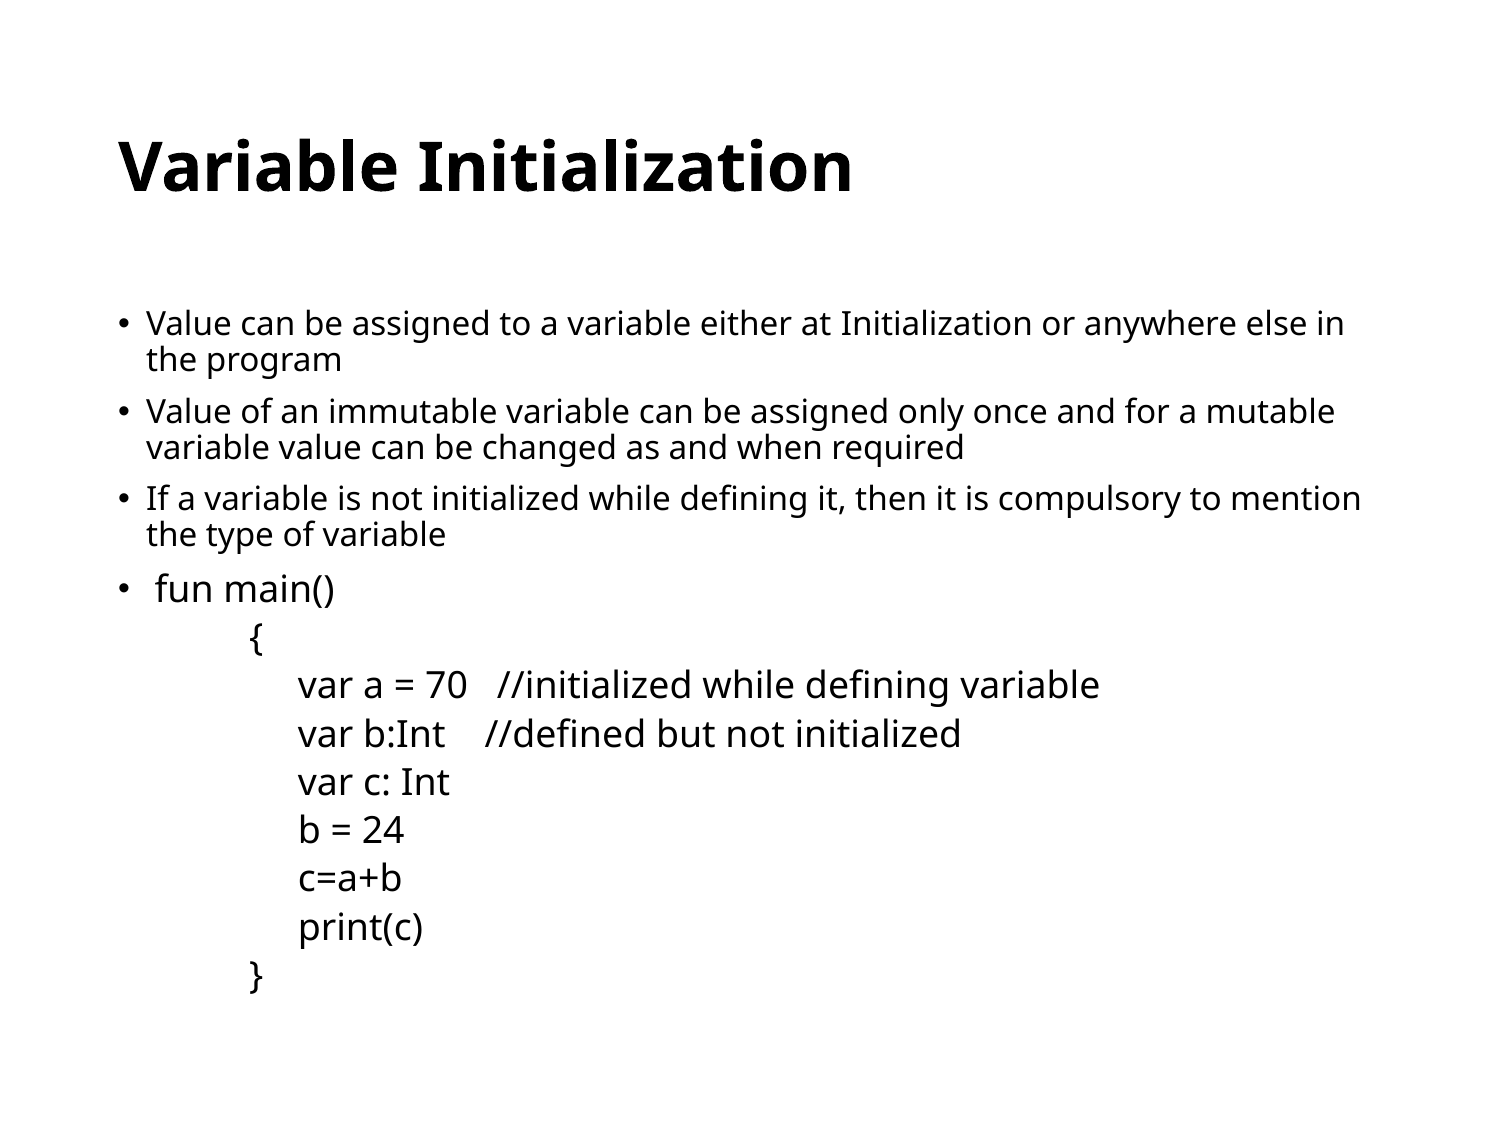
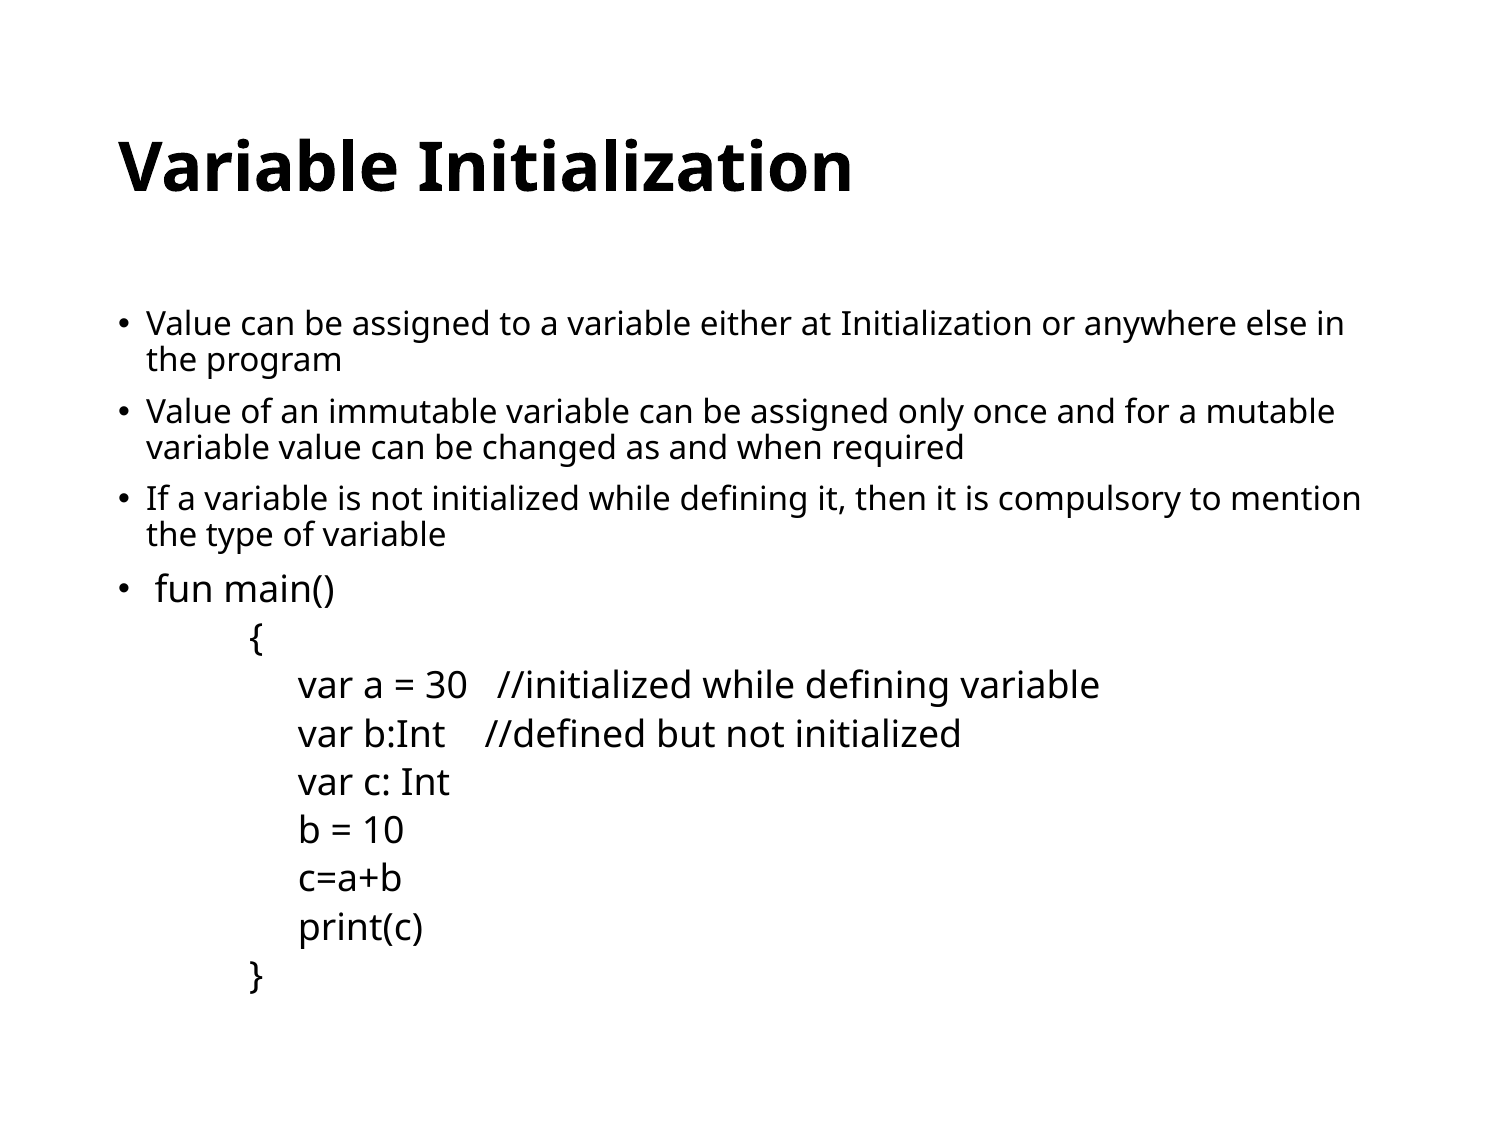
70: 70 -> 30
24: 24 -> 10
